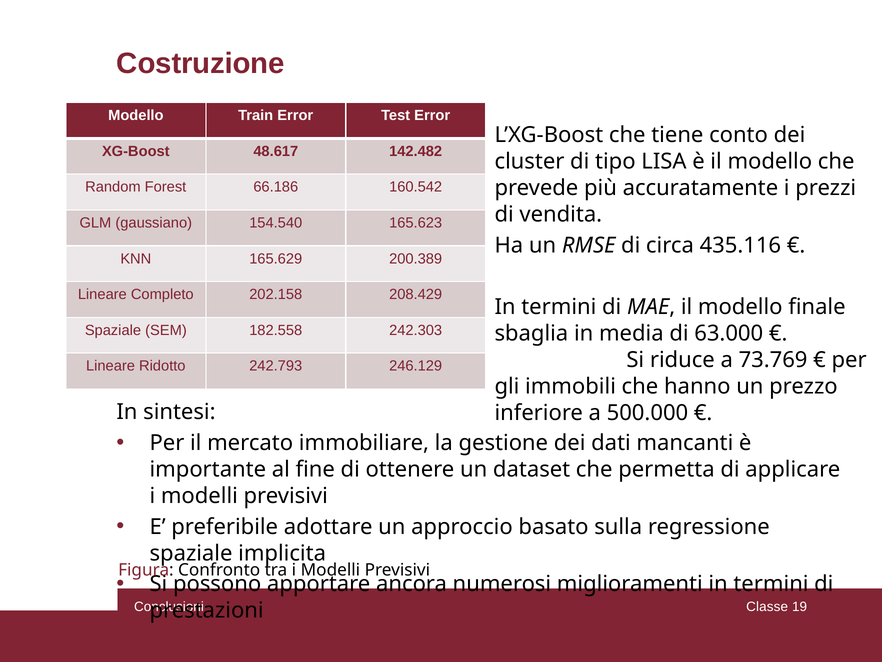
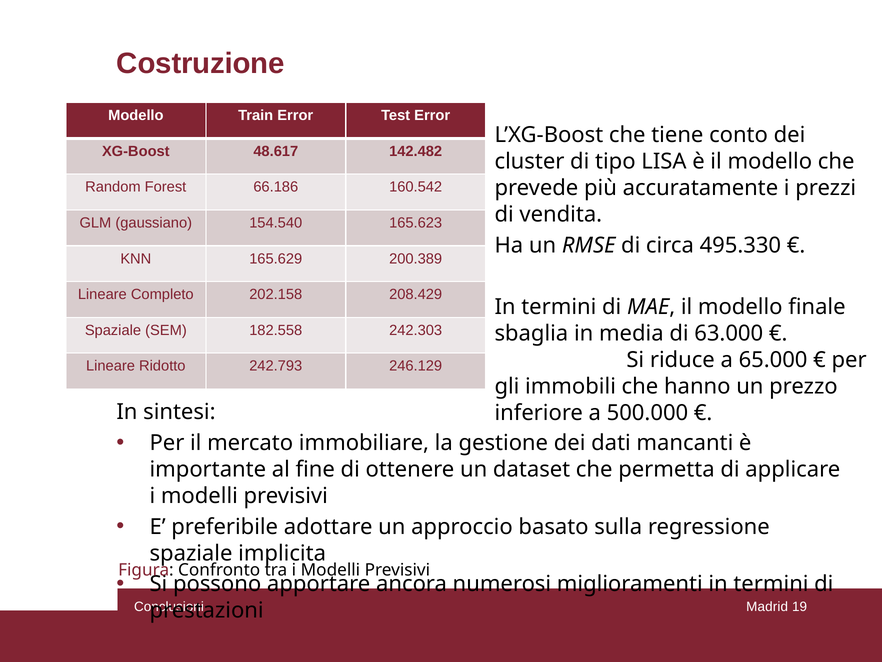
435.116: 435.116 -> 495.330
73.769: 73.769 -> 65.000
Classe: Classe -> Madrid
